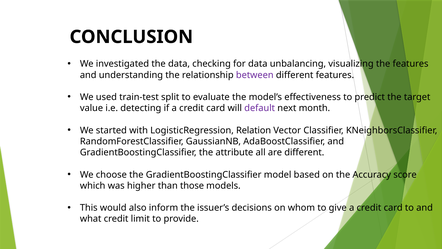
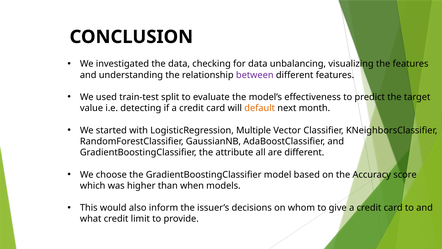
default colour: purple -> orange
Relation: Relation -> Multiple
those: those -> when
